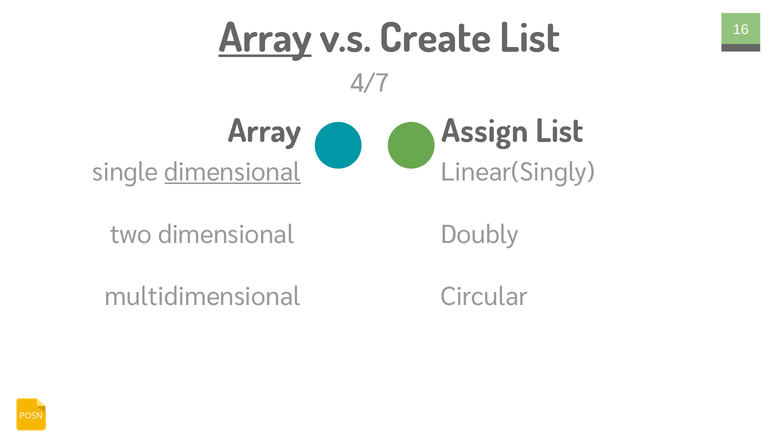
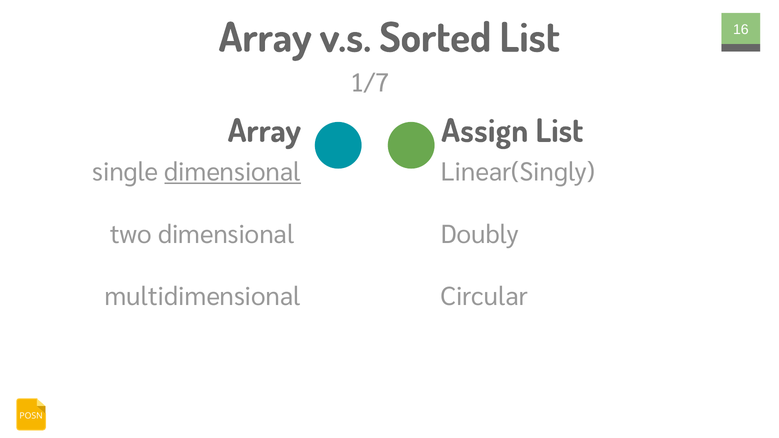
Array at (265, 38) underline: present -> none
Create: Create -> Sorted
4/7: 4/7 -> 1/7
